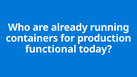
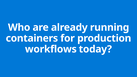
functional: functional -> workflows
